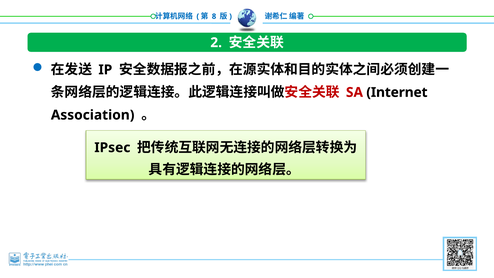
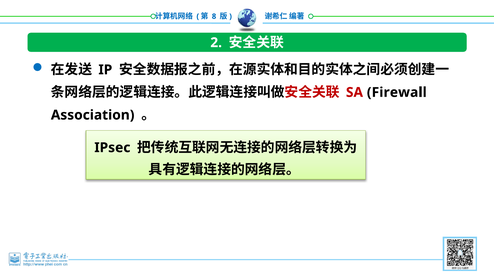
Internet: Internet -> Firewall
